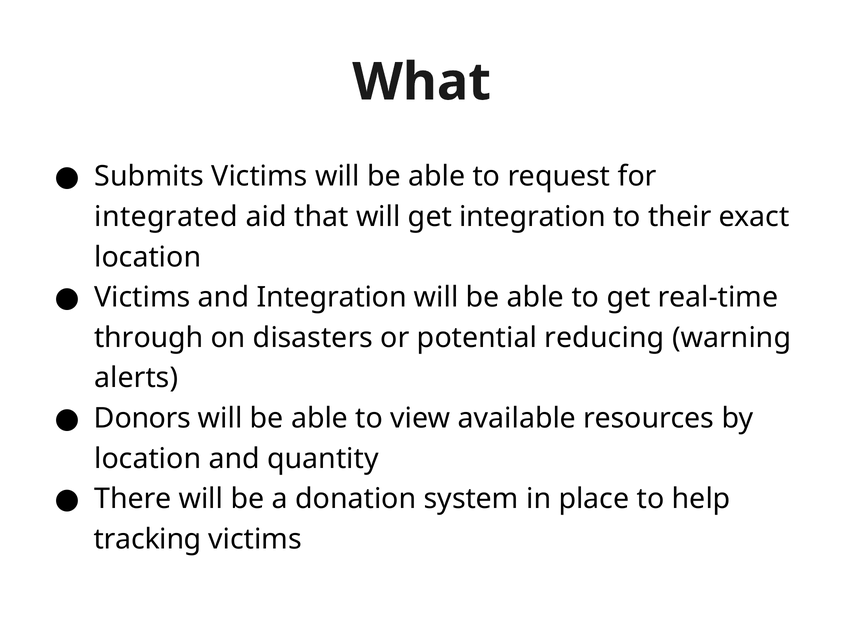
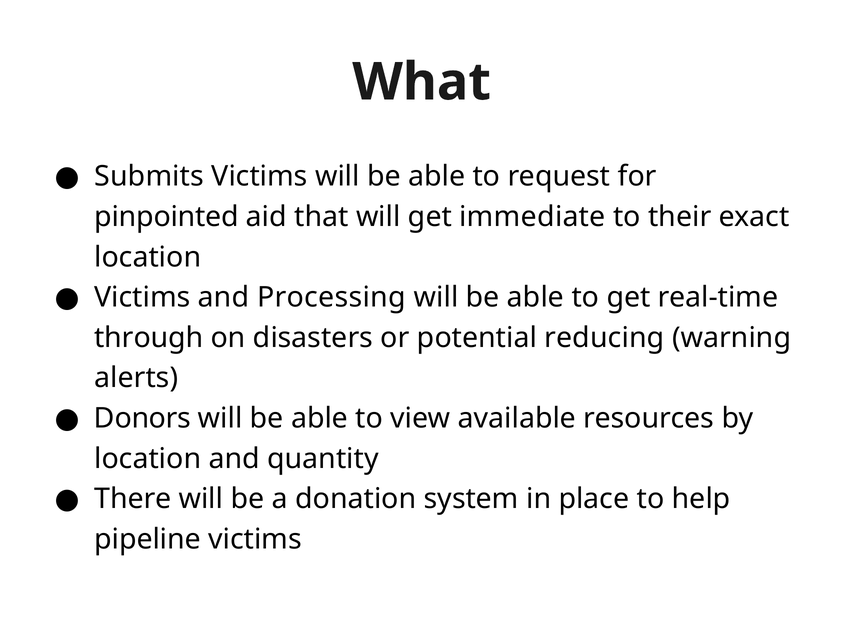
integrated: integrated -> pinpointed
get integration: integration -> immediate
and Integration: Integration -> Processing
tracking: tracking -> pipeline
